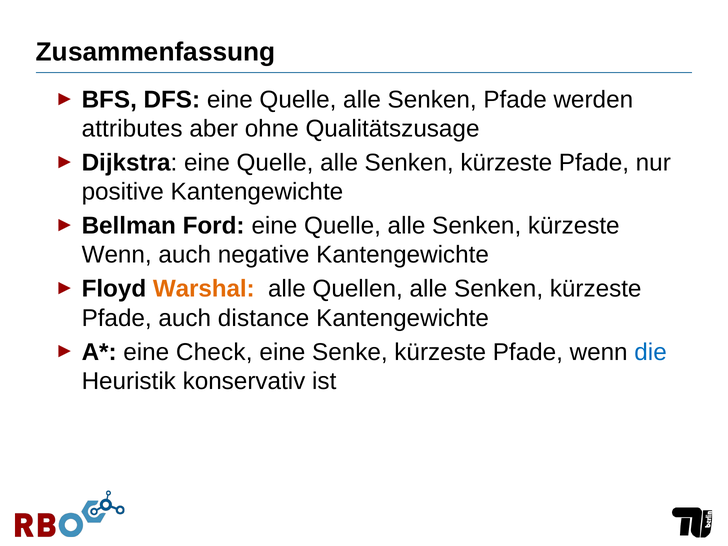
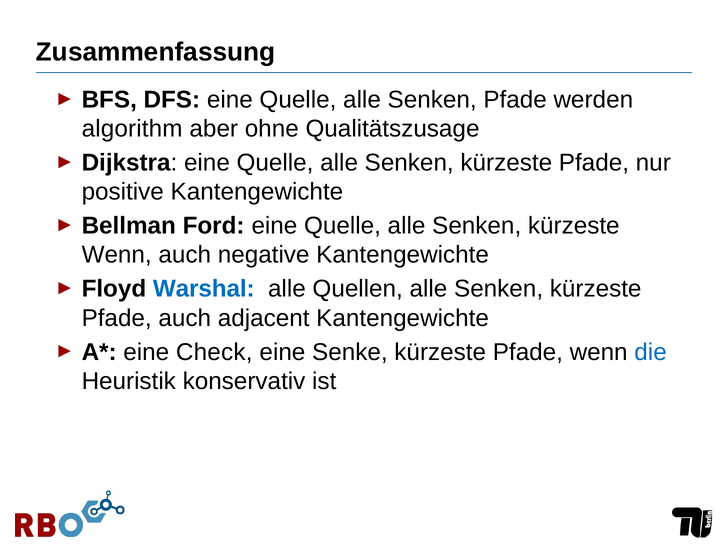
attributes: attributes -> algorithm
Warshal colour: orange -> blue
distance: distance -> adjacent
